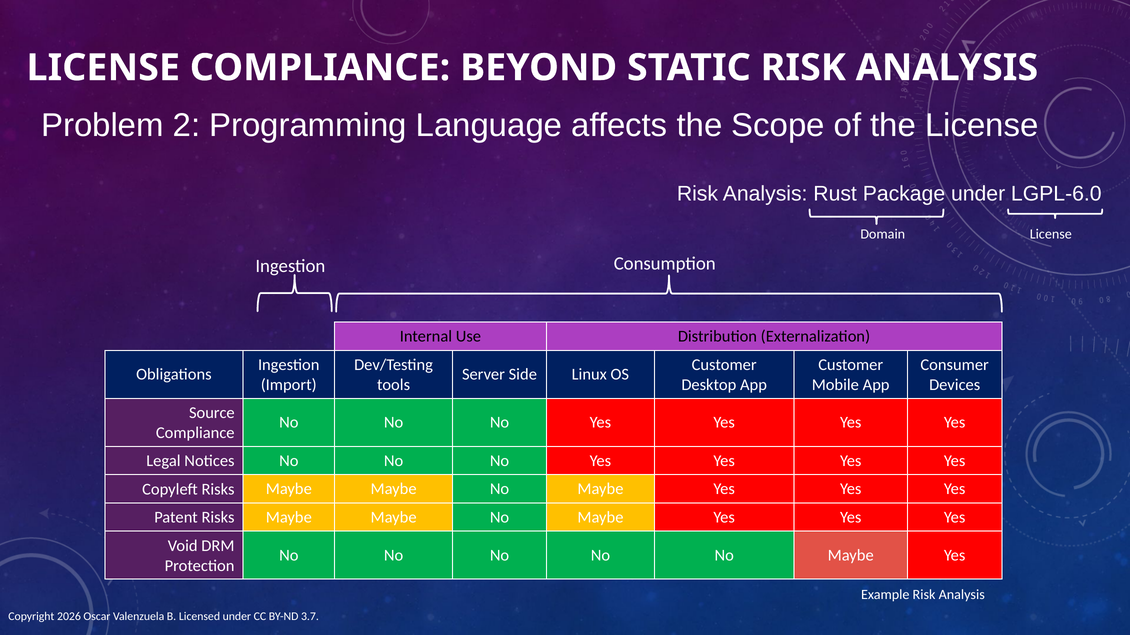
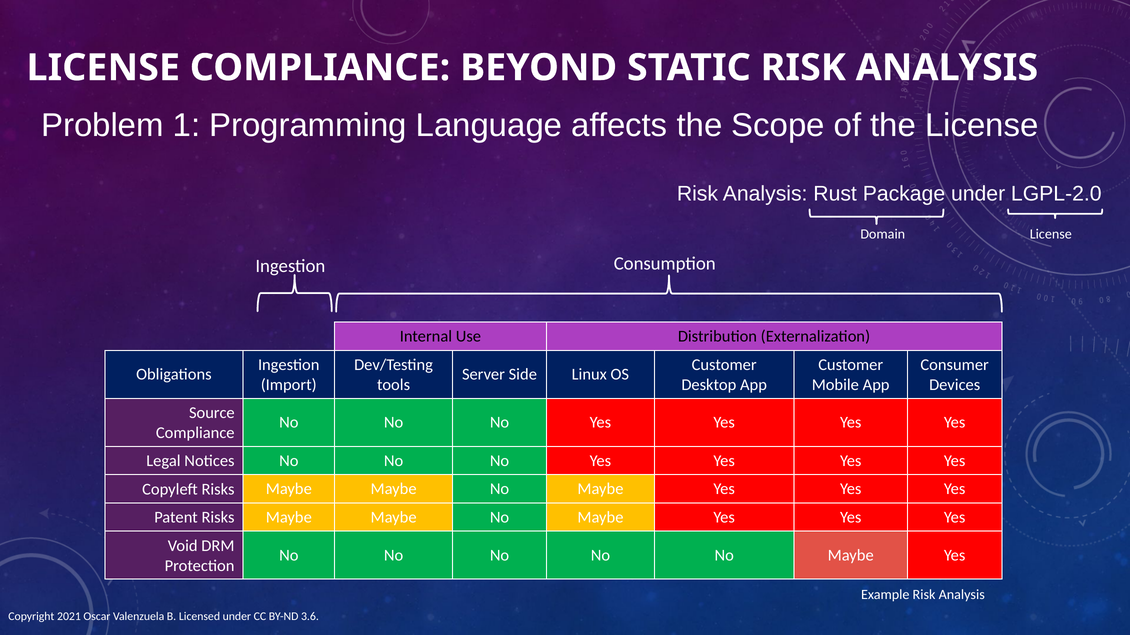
2: 2 -> 1
LGPL-6.0: LGPL-6.0 -> LGPL-2.0
2026: 2026 -> 2021
3.7: 3.7 -> 3.6
